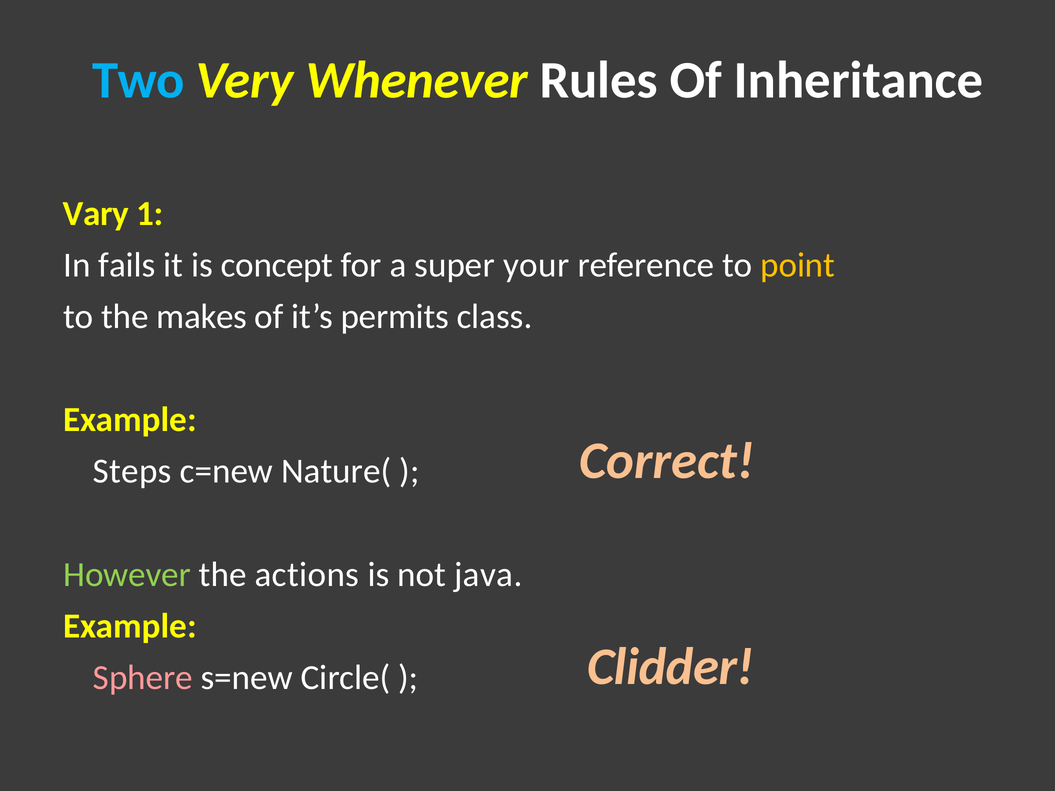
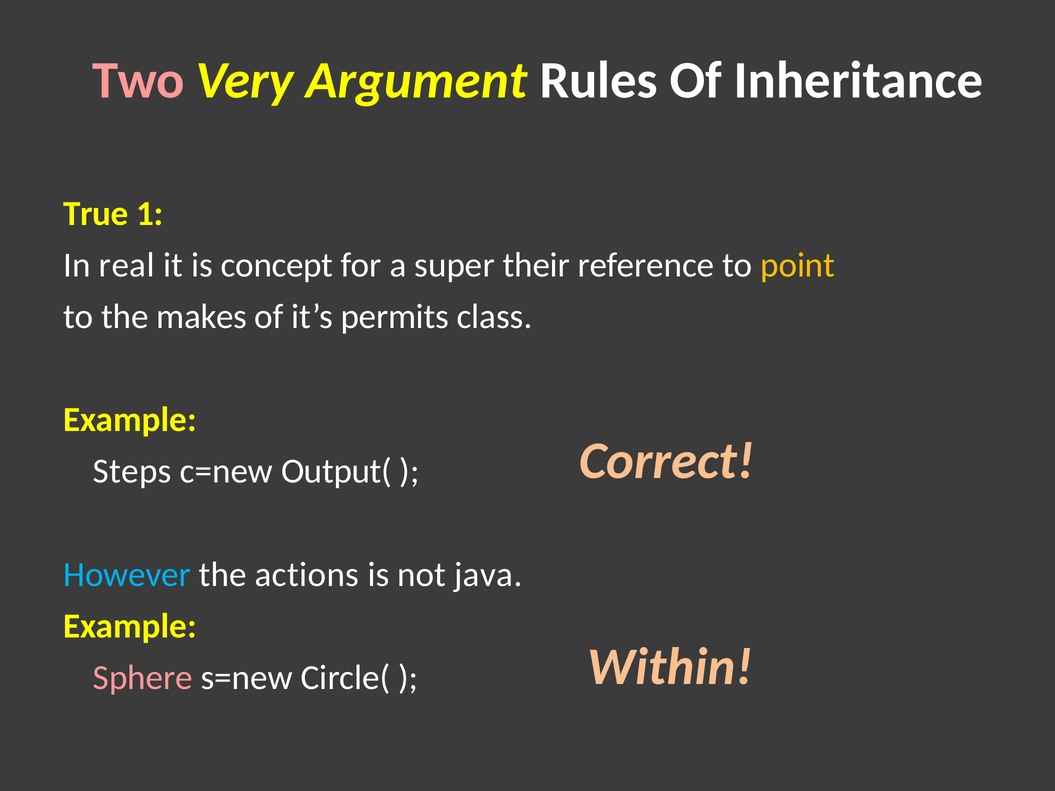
Two colour: light blue -> pink
Whenever: Whenever -> Argument
Vary: Vary -> True
fails: fails -> real
your: your -> their
Nature(: Nature( -> Output(
However colour: light green -> light blue
Clidder: Clidder -> Within
